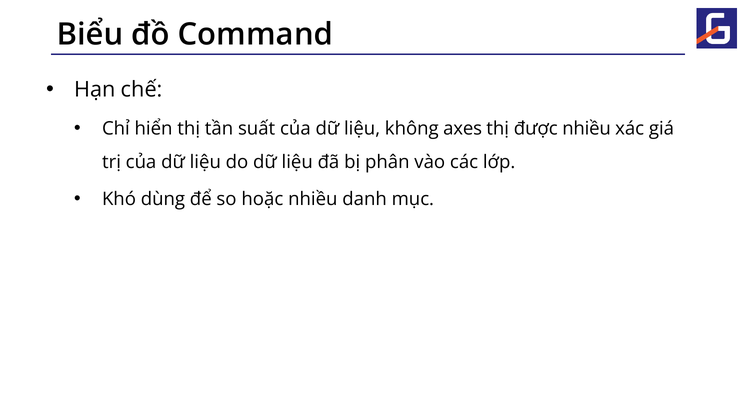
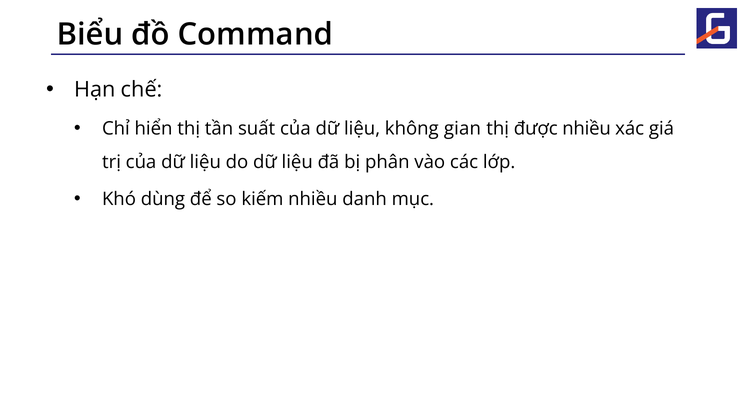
axes: axes -> gian
hoặc: hoặc -> kiếm
